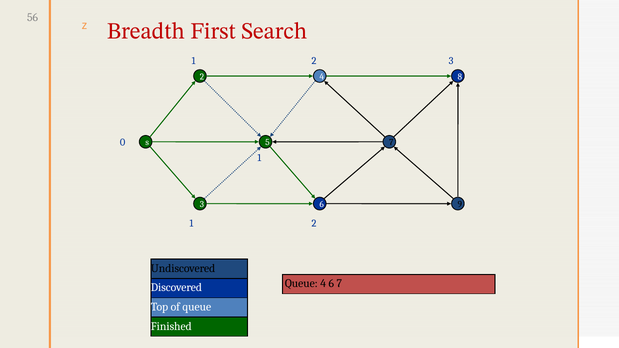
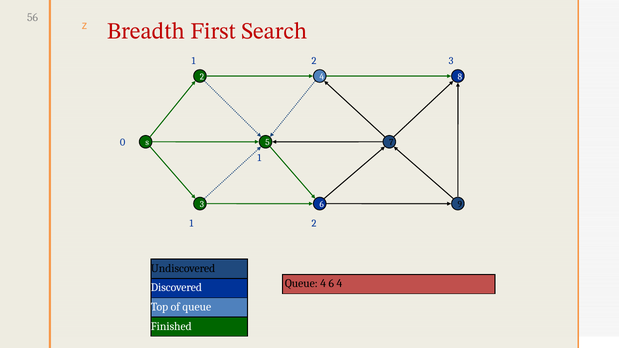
6 7: 7 -> 4
